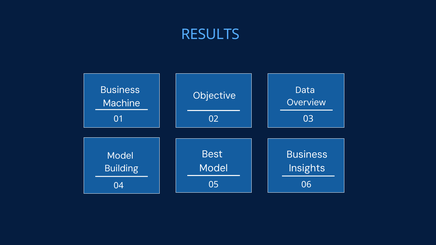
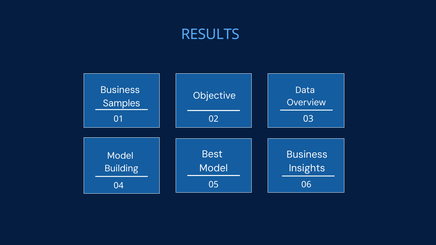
Machine: Machine -> Samples
